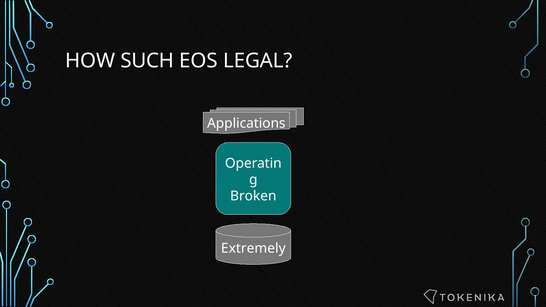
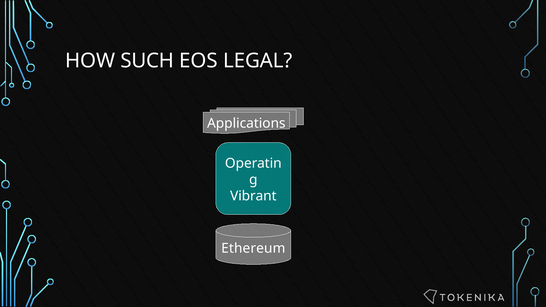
Broken: Broken -> Vibrant
Extremely: Extremely -> Ethereum
